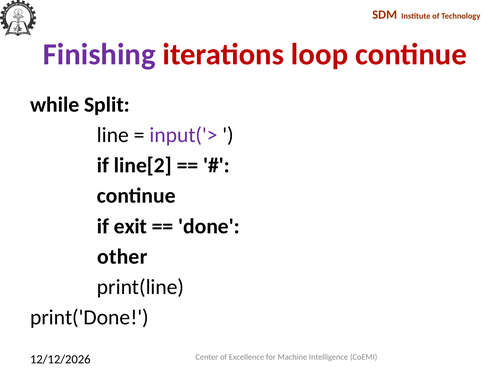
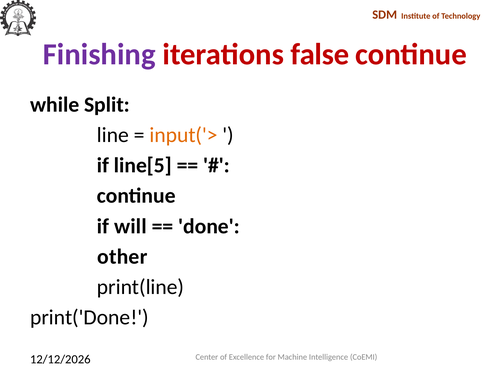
loop: loop -> false
input('> colour: purple -> orange
line[2: line[2 -> line[5
exit: exit -> will
